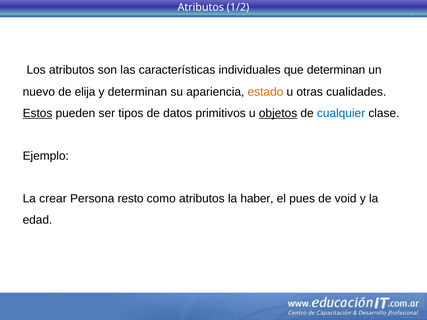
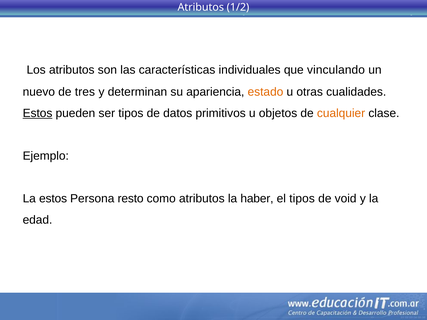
que determinan: determinan -> vinculando
elija: elija -> tres
objetos underline: present -> none
cualquier colour: blue -> orange
La crear: crear -> estos
el pues: pues -> tipos
